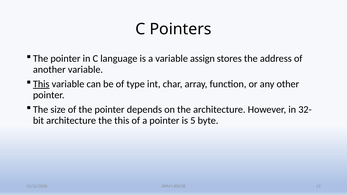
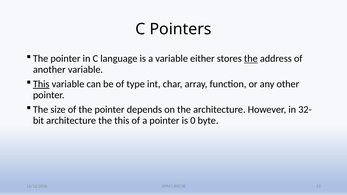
assign: assign -> either
the at (251, 59) underline: none -> present
5: 5 -> 0
